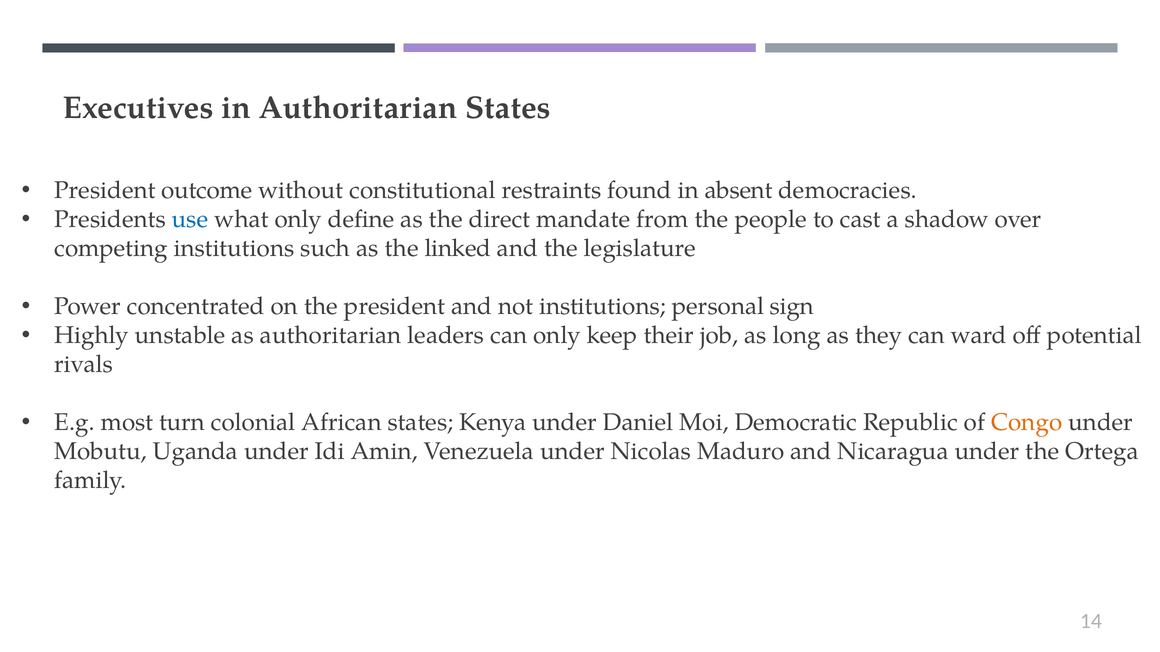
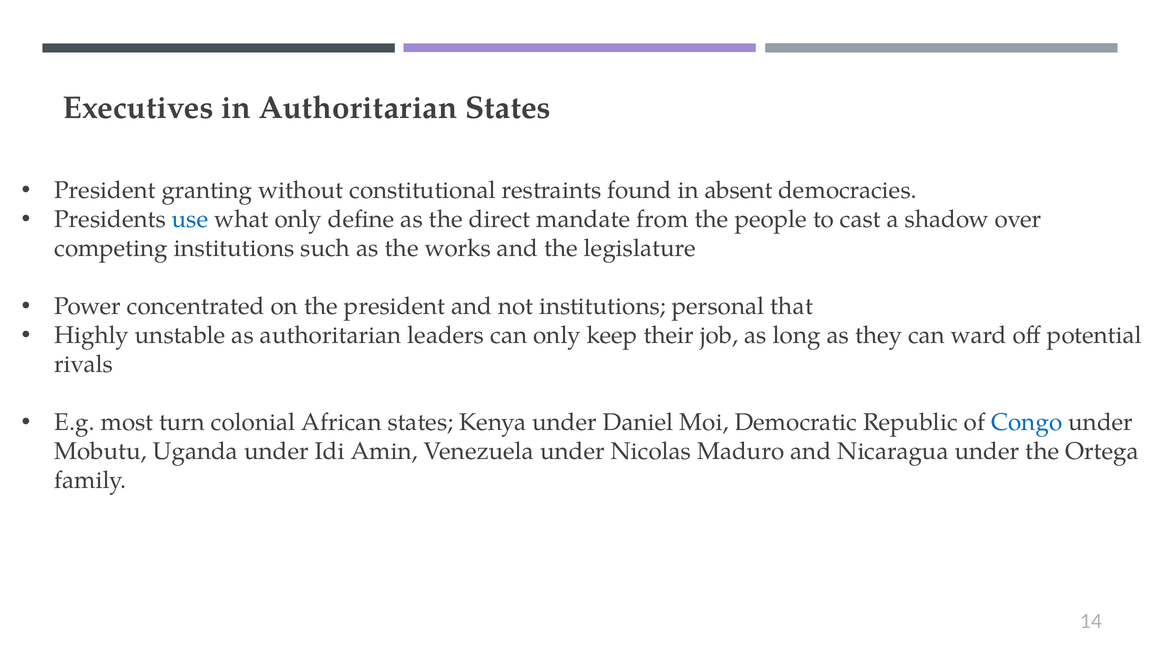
outcome: outcome -> granting
linked: linked -> works
sign: sign -> that
Congo colour: orange -> blue
